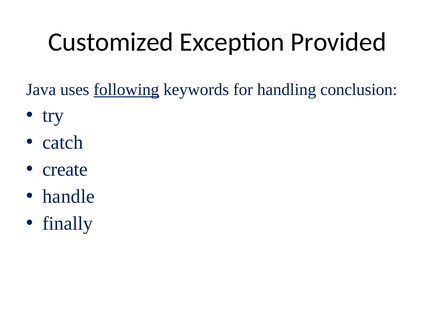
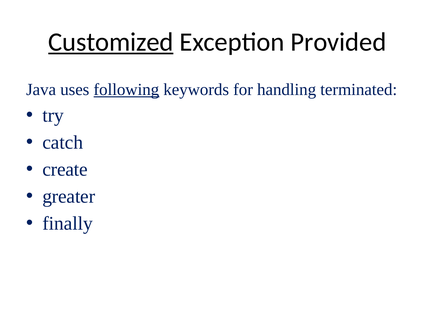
Customized underline: none -> present
conclusion: conclusion -> terminated
handle: handle -> greater
